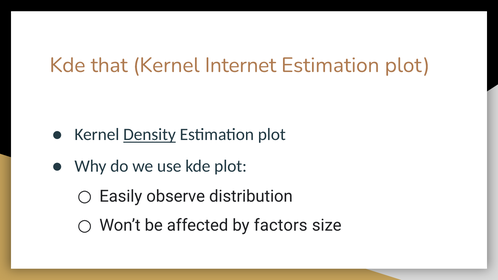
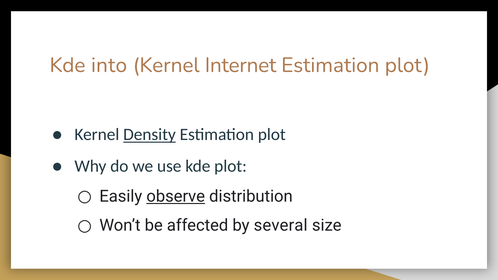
that: that -> into
observe underline: none -> present
factors: factors -> several
